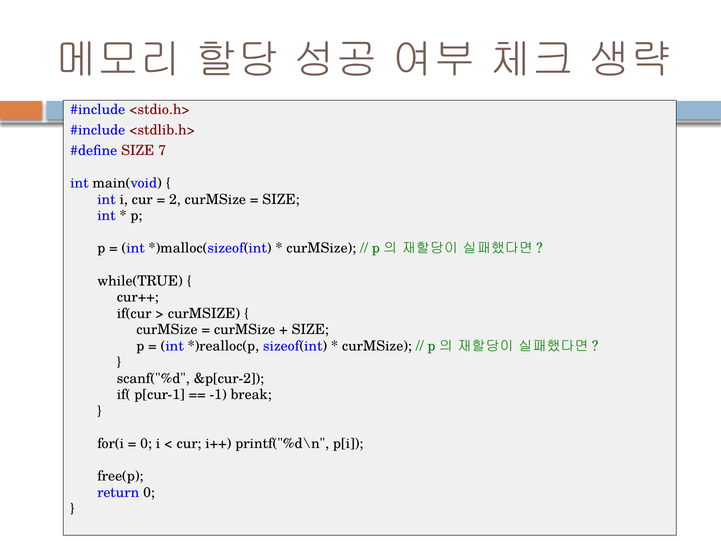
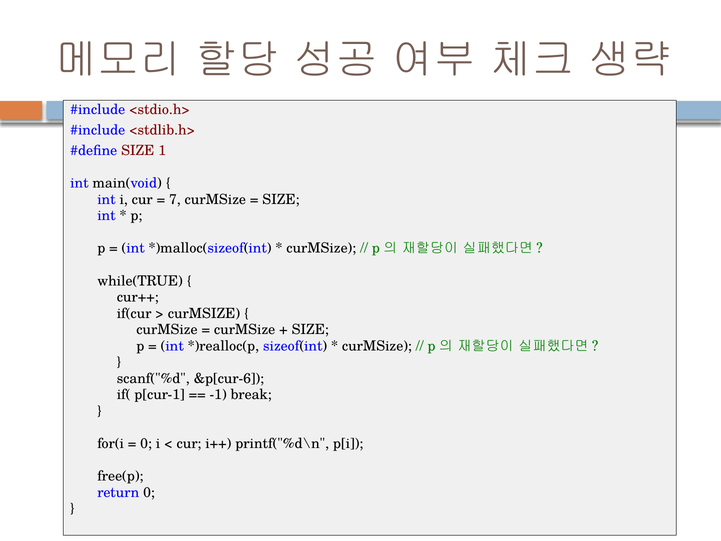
7: 7 -> 1
2: 2 -> 7
&p[cur-2: &p[cur-2 -> &p[cur-6
